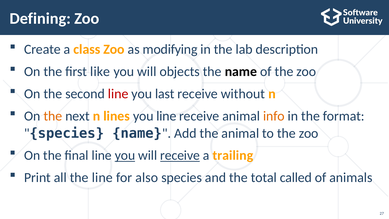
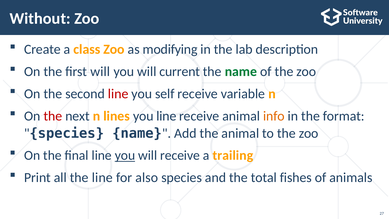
Defining: Defining -> Without
first like: like -> will
objects: objects -> current
name at (241, 72) colour: black -> green
last: last -> self
without: without -> variable
the at (53, 116) colour: orange -> red
receive at (180, 155) underline: present -> none
called: called -> fishes
